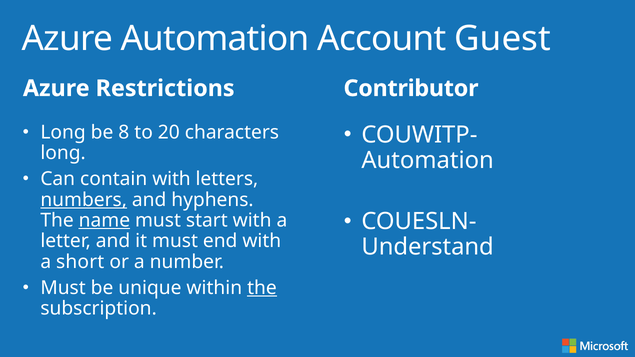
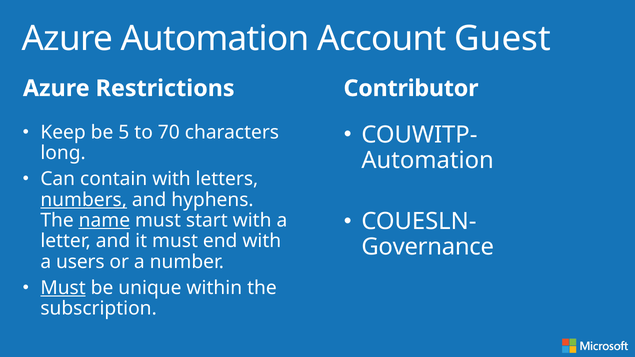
Long at (63, 132): Long -> Keep
8: 8 -> 5
20: 20 -> 70
Understand: Understand -> Governance
short: short -> users
Must at (63, 288) underline: none -> present
the at (262, 288) underline: present -> none
